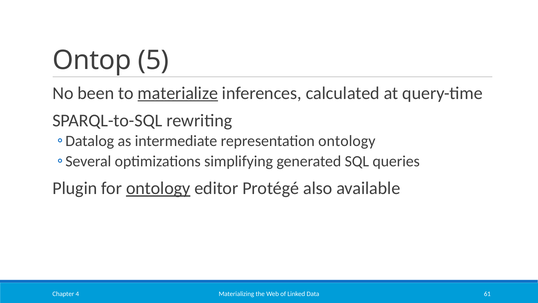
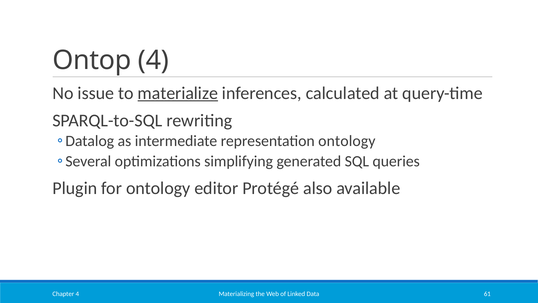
Ontop 5: 5 -> 4
been: been -> issue
ontology at (158, 188) underline: present -> none
